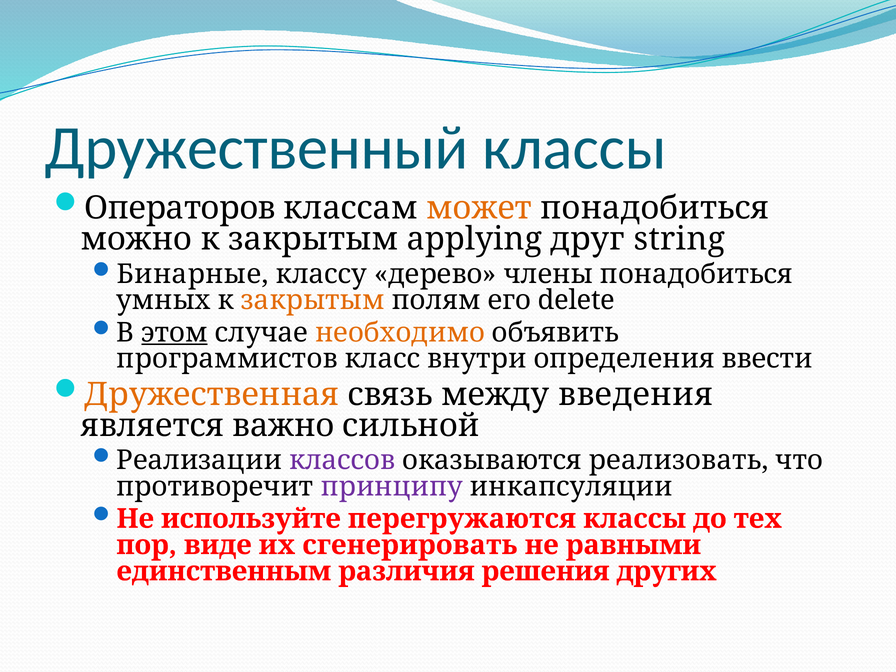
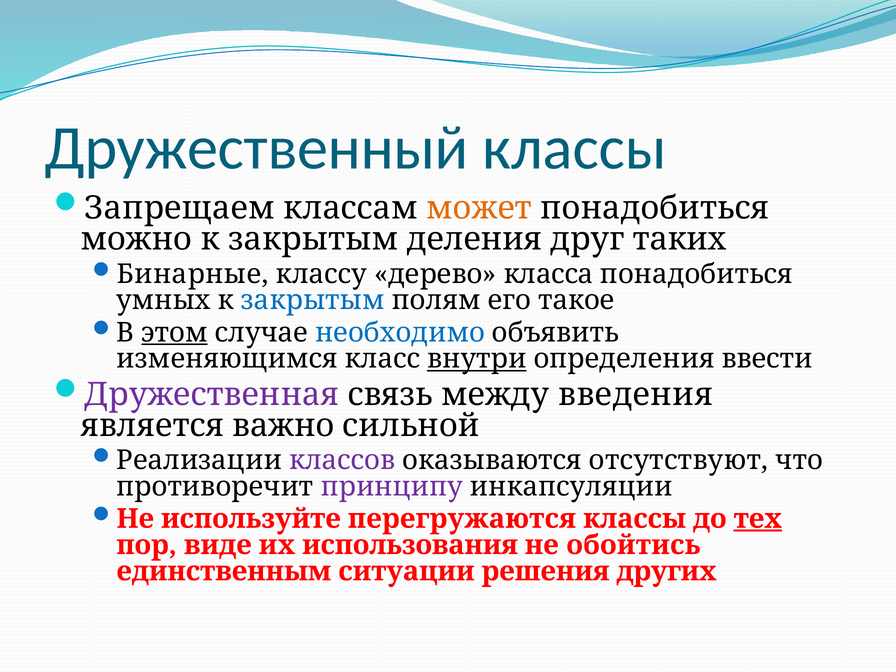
Операторов: Операторов -> Запрещаем
applying: applying -> деления
string: string -> таких
члены: члены -> класса
закрытым at (313, 300) colour: orange -> blue
delete: delete -> такое
необходимо colour: orange -> blue
программистов: программистов -> изменяющимся
внутри underline: none -> present
Дружественная colour: orange -> purple
реализовать: реализовать -> отсутствуют
тех underline: none -> present
сгенерировать: сгенерировать -> использования
равными: равными -> обойтись
различия: различия -> ситуации
